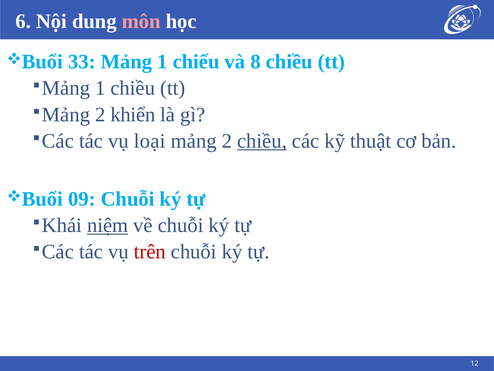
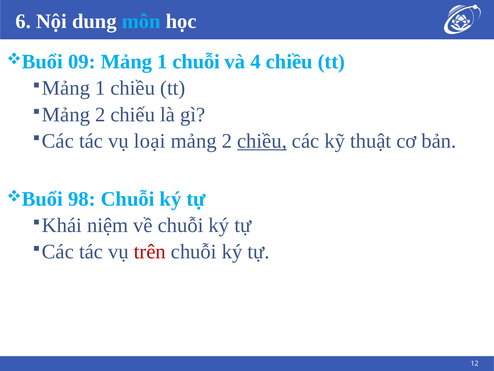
môn colour: pink -> light blue
33: 33 -> 09
1 chiếu: chiếu -> chuỗi
8: 8 -> 4
khiển: khiển -> chiếu
09: 09 -> 98
niệm underline: present -> none
